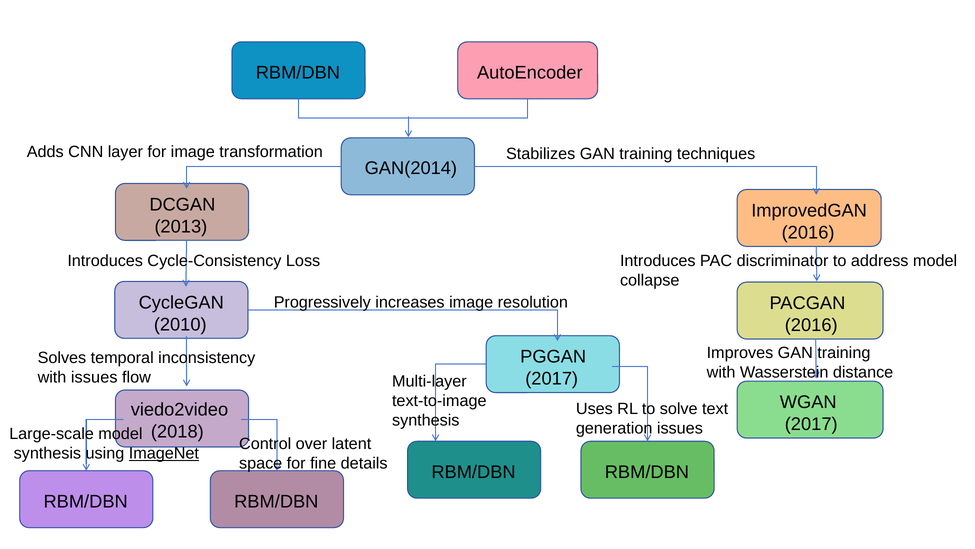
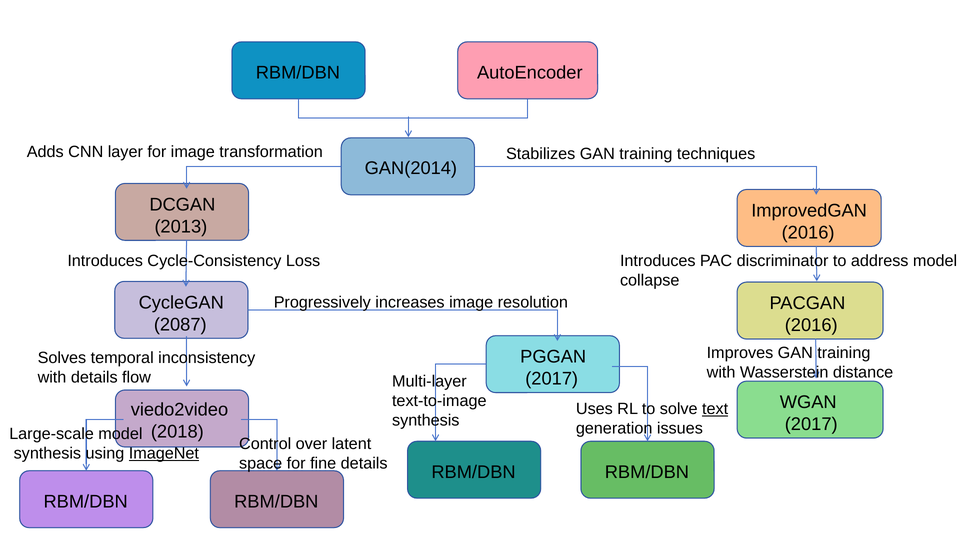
2010: 2010 -> 2087
with issues: issues -> details
text underline: none -> present
